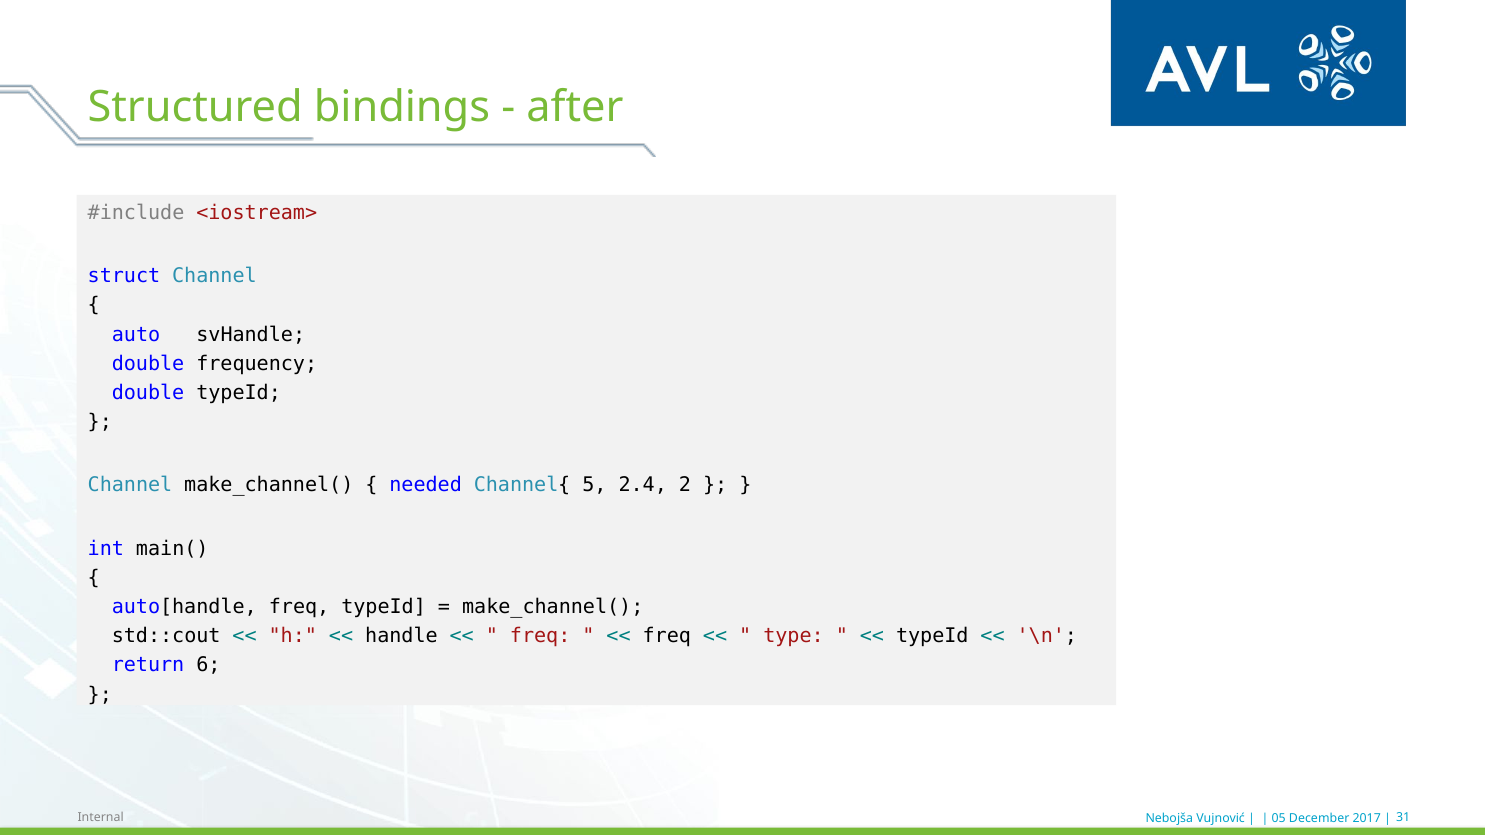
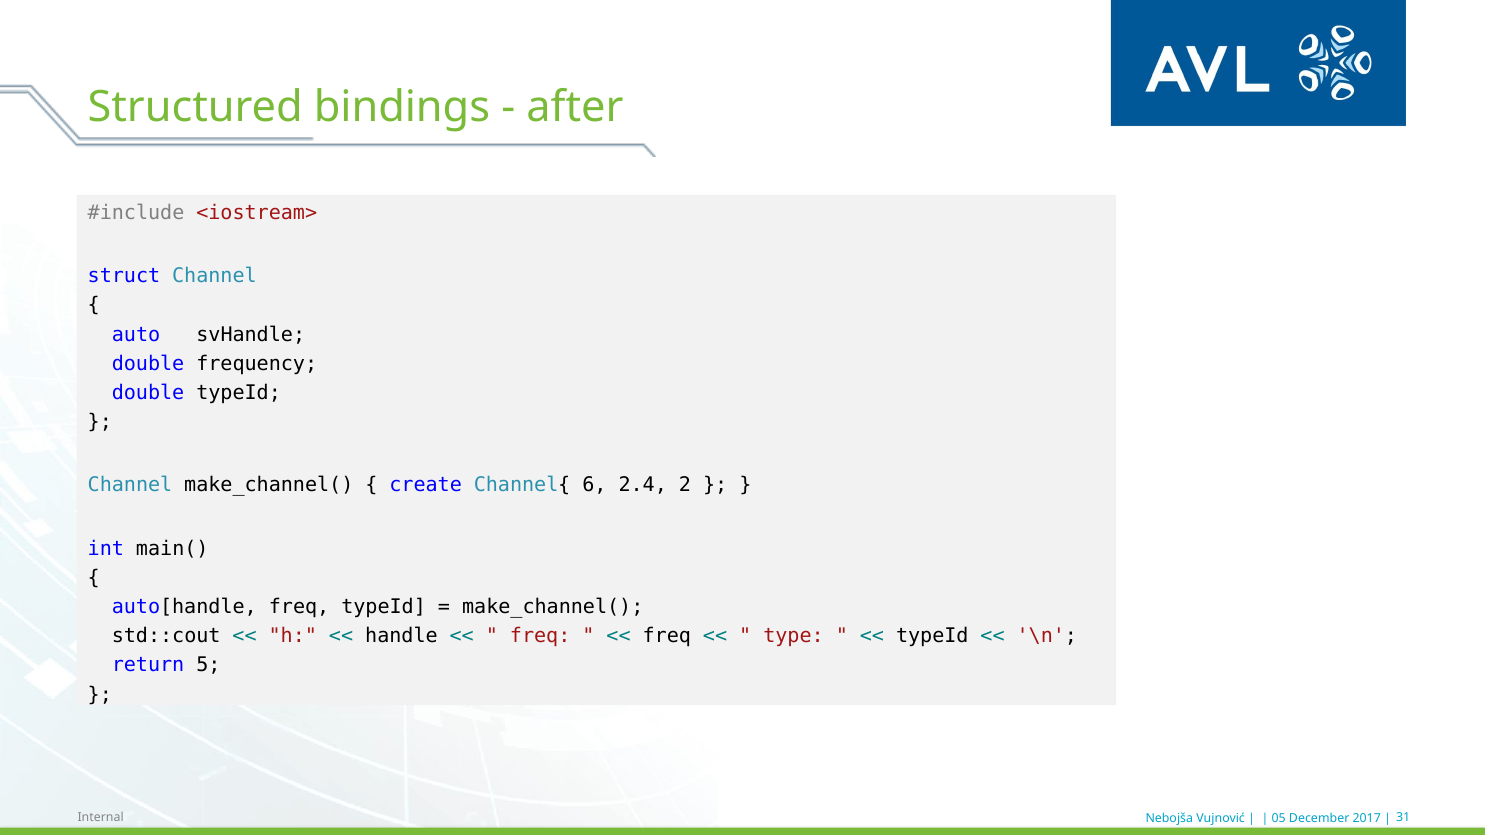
needed: needed -> create
5: 5 -> 6
6: 6 -> 5
